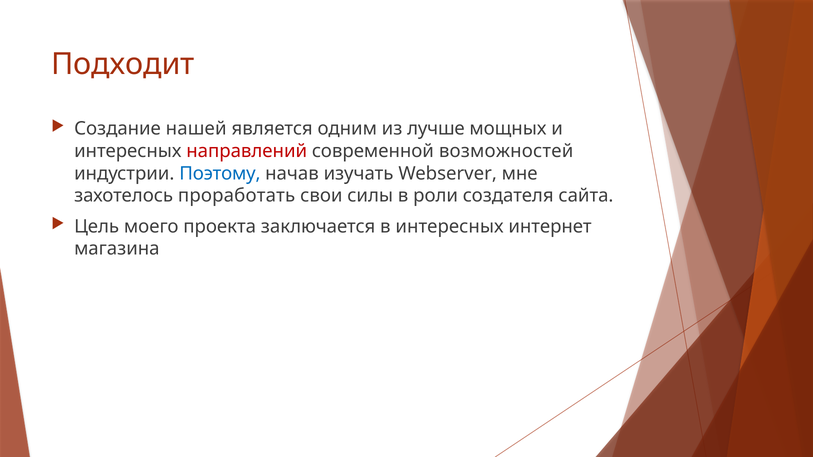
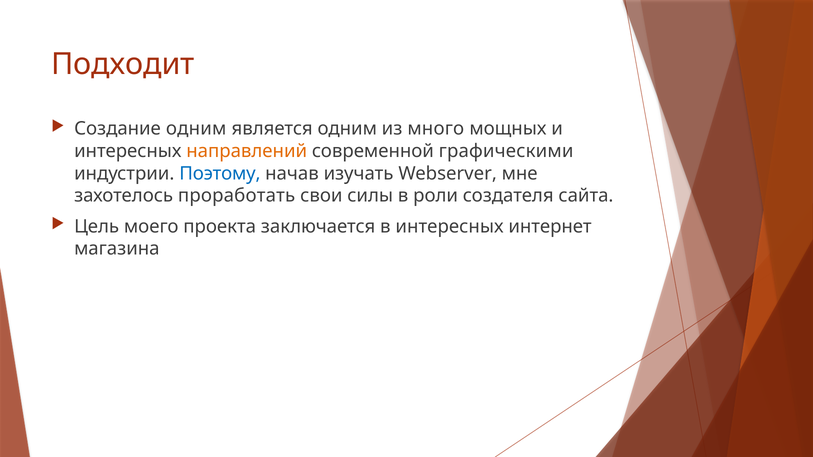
Создание нашей: нашей -> одним
лучше: лучше -> много
направлений colour: red -> orange
возможностей: возможностей -> графическими
